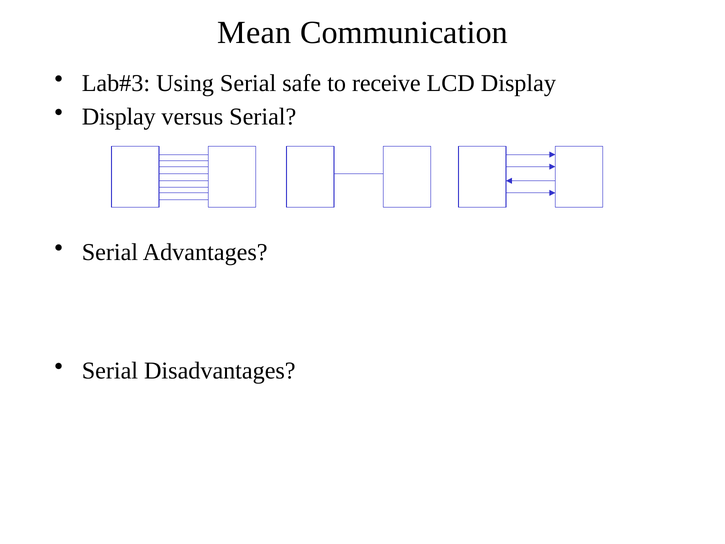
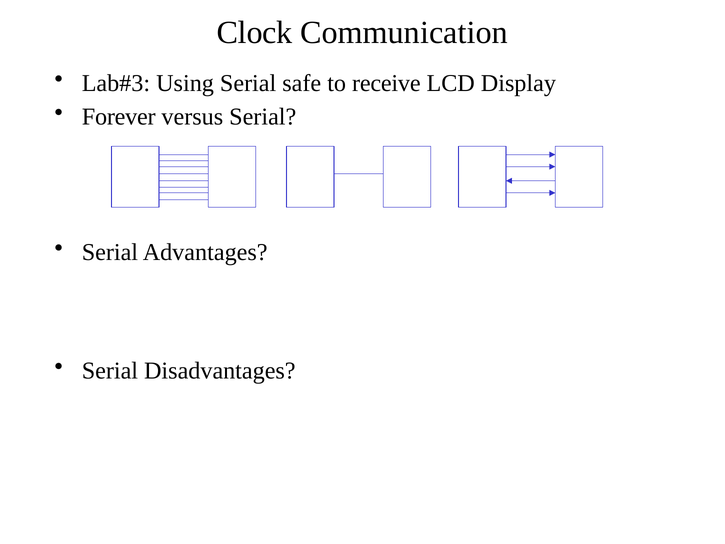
Mean: Mean -> Clock
Display at (119, 117): Display -> Forever
